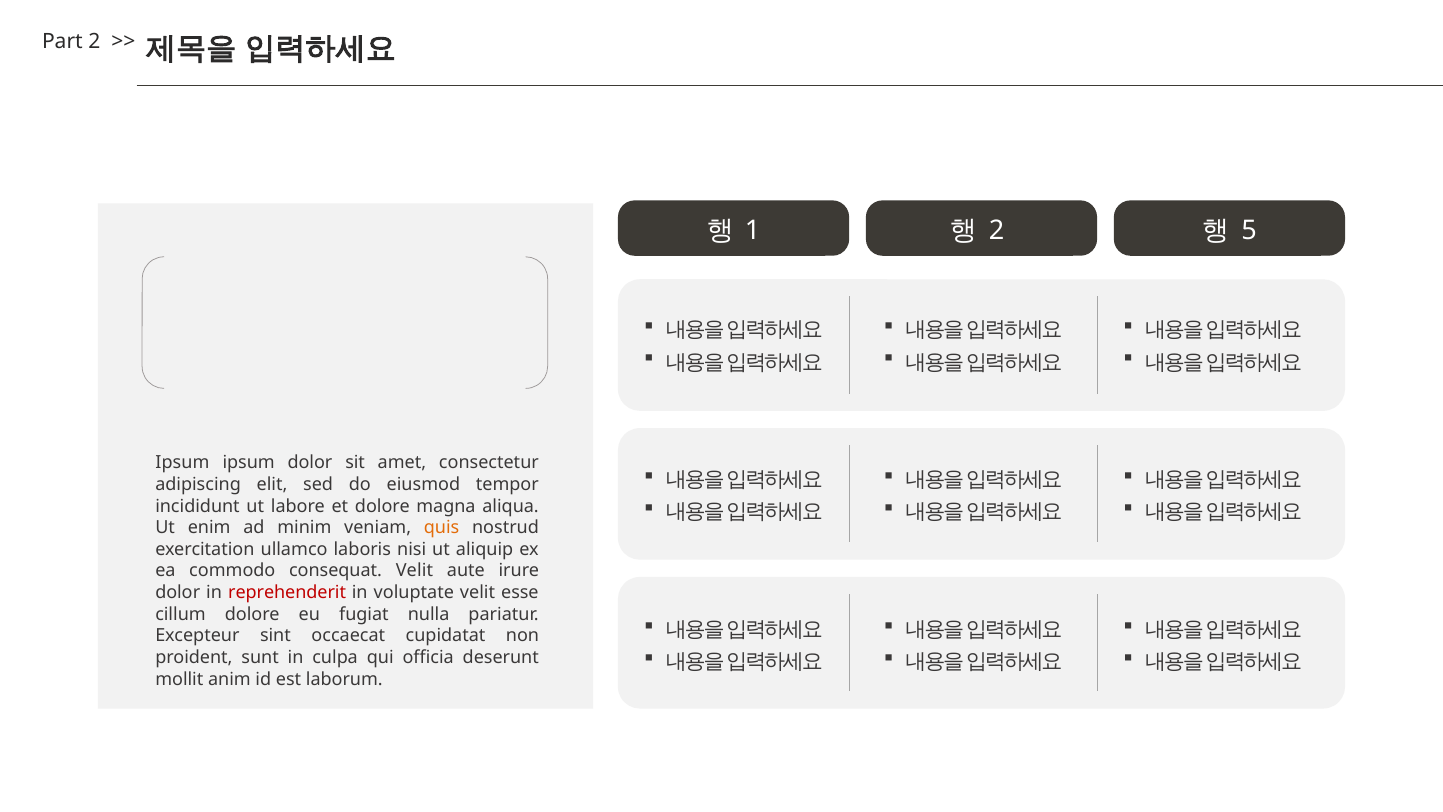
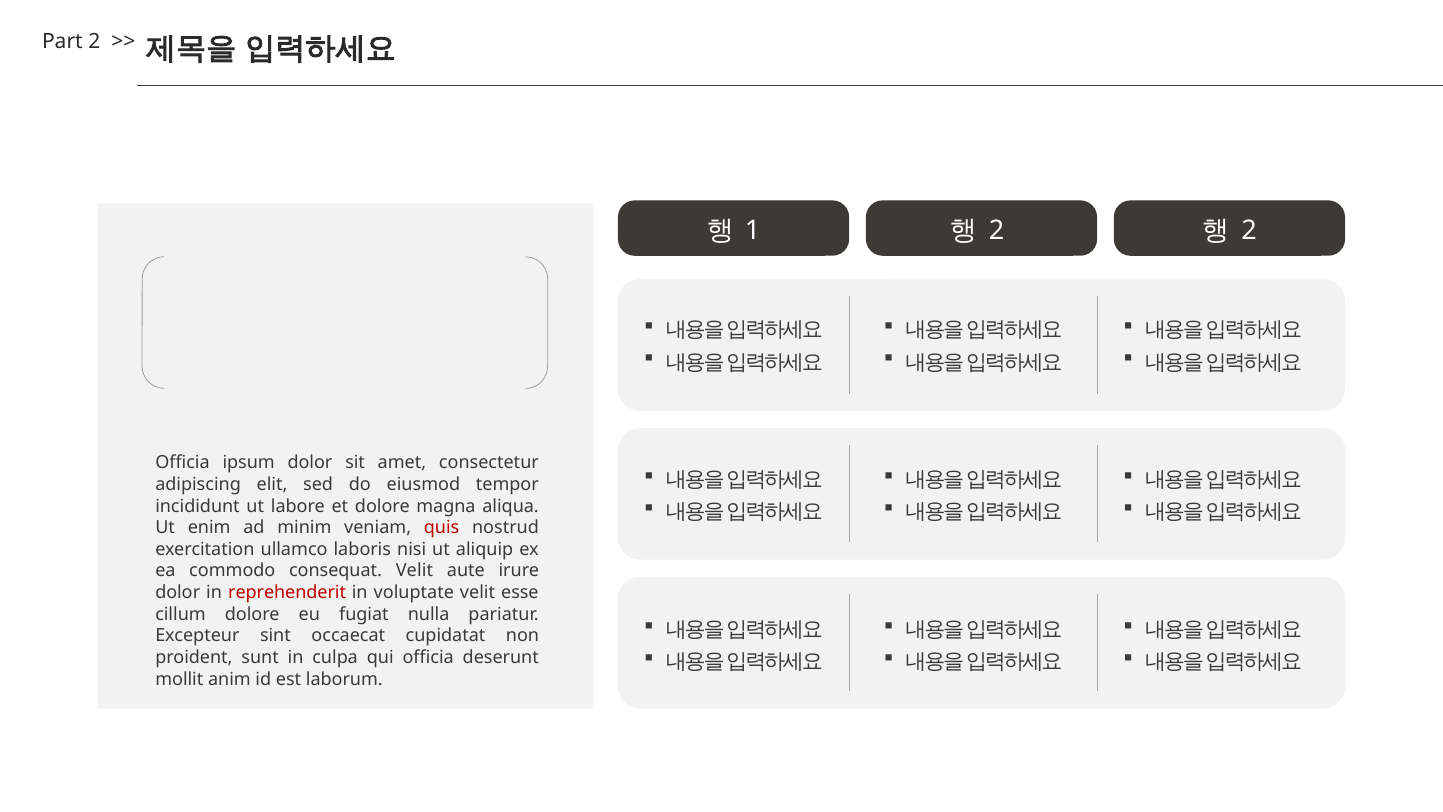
5 at (1249, 230): 5 -> 2
Ipsum at (182, 463): Ipsum -> Officia
quis colour: orange -> red
